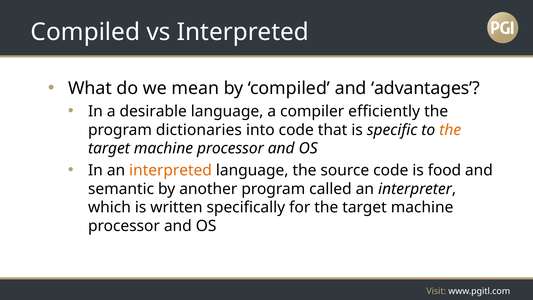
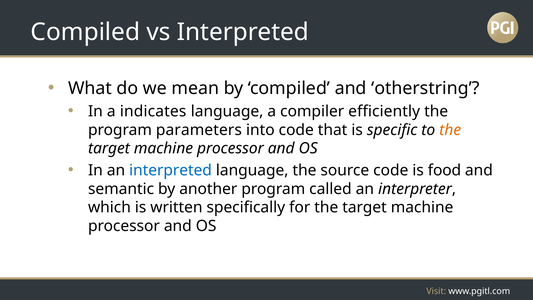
advantages: advantages -> otherstring
desirable: desirable -> indicates
dictionaries: dictionaries -> parameters
interpreted at (171, 170) colour: orange -> blue
